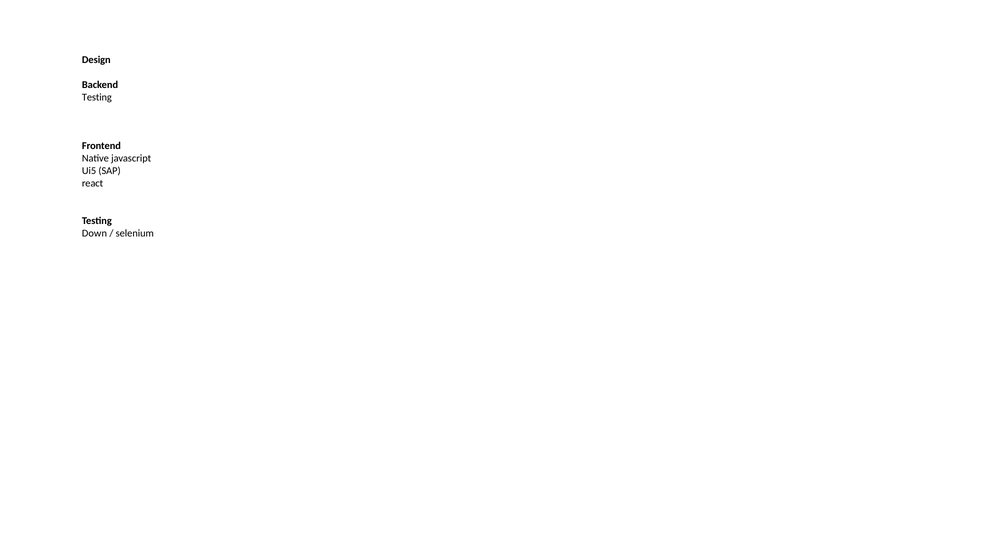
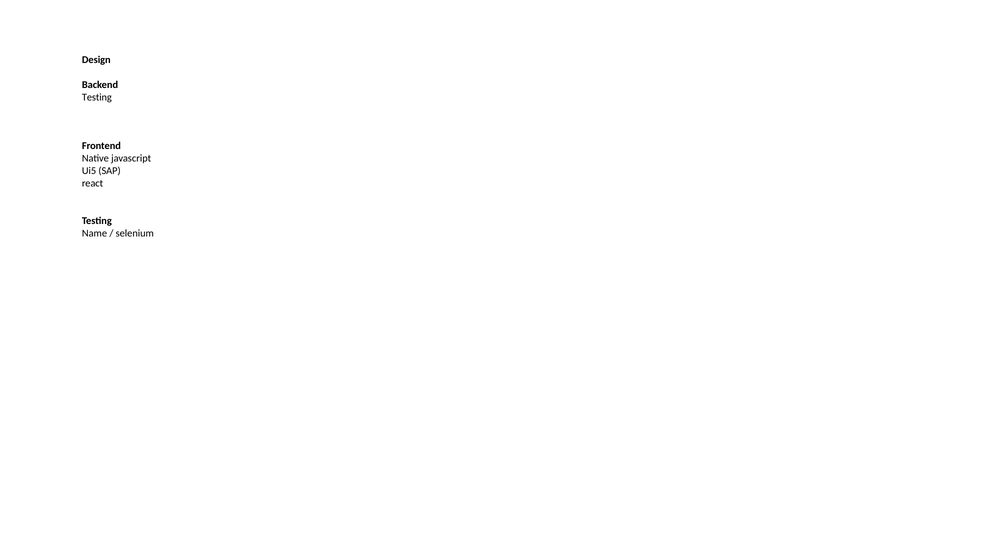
Down: Down -> Name
